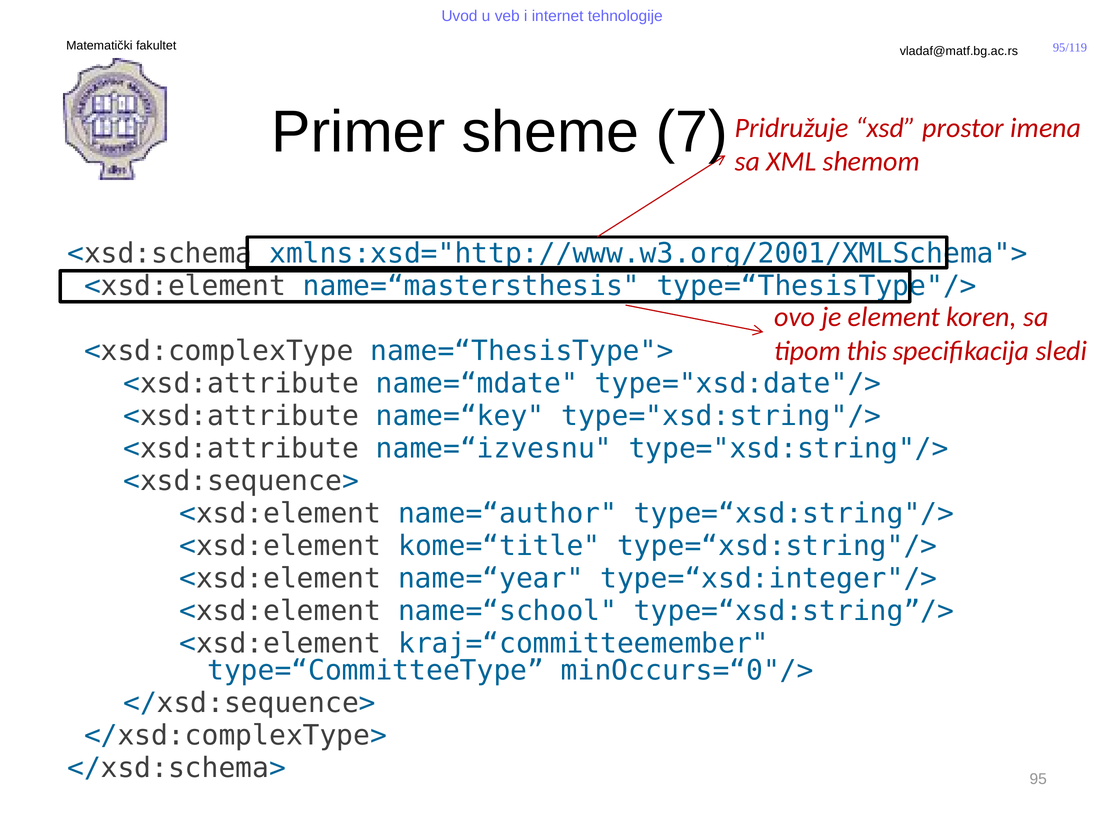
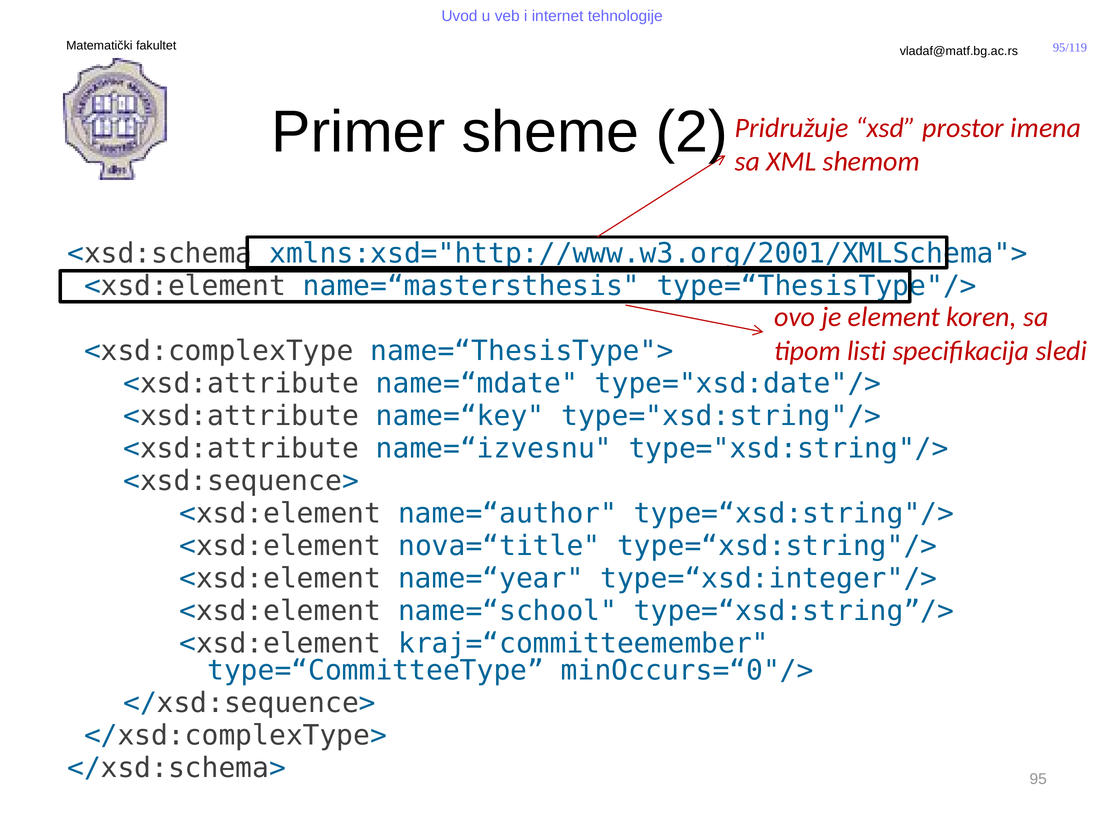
7: 7 -> 2
this: this -> listi
kome=“title: kome=“title -> nova=“title
